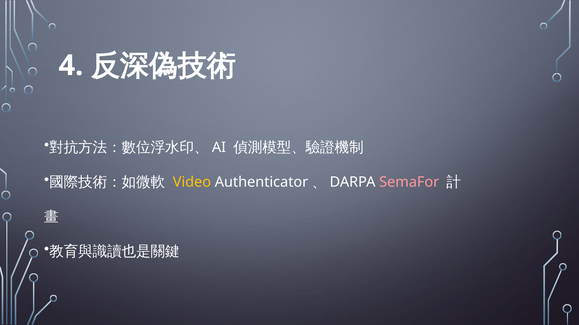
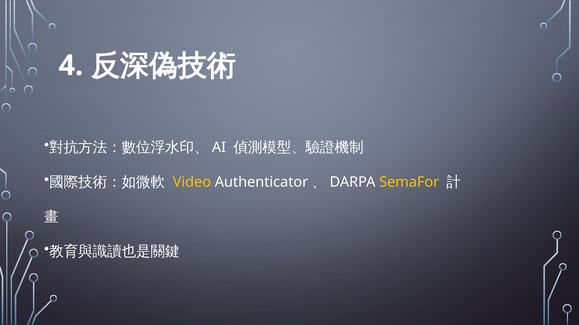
SemaFor colour: pink -> yellow
